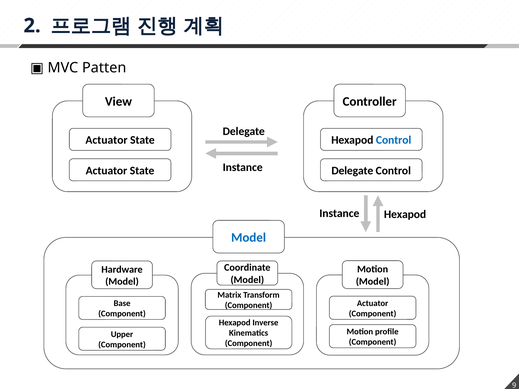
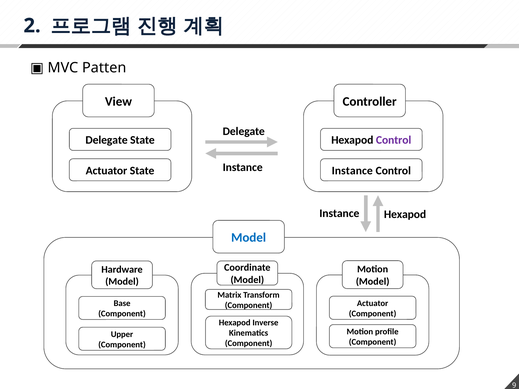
Actuator at (107, 140): Actuator -> Delegate
Control at (394, 140) colour: blue -> purple
Delegate at (352, 171): Delegate -> Instance
